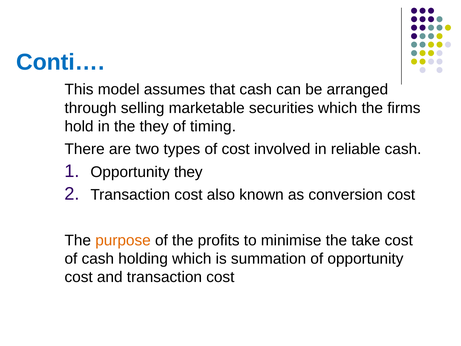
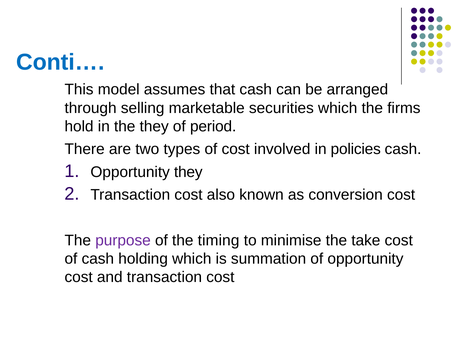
timing: timing -> period
reliable: reliable -> policies
purpose colour: orange -> purple
profits: profits -> timing
